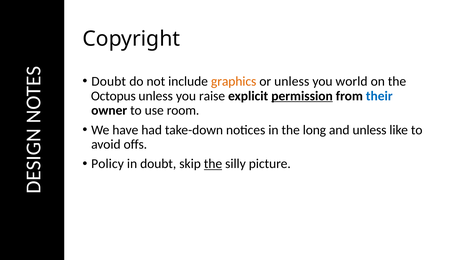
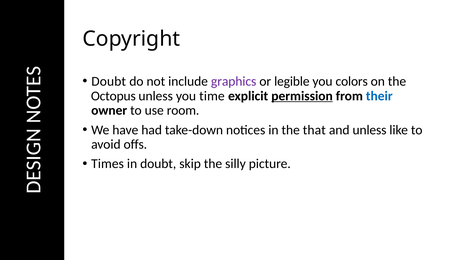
graphics colour: orange -> purple
or unless: unless -> legible
world: world -> colors
raise: raise -> time
long: long -> that
Policy: Policy -> Times
the at (213, 164) underline: present -> none
